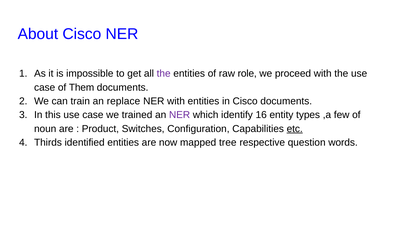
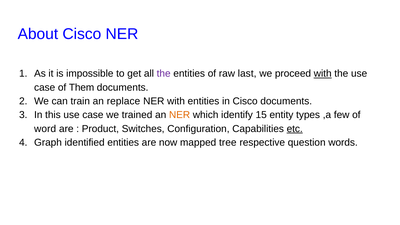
role: role -> last
with at (323, 74) underline: none -> present
NER at (180, 115) colour: purple -> orange
16: 16 -> 15
noun: noun -> word
Thirds: Thirds -> Graph
